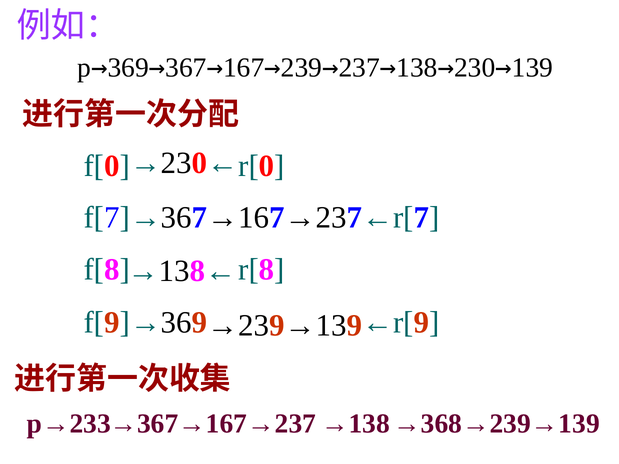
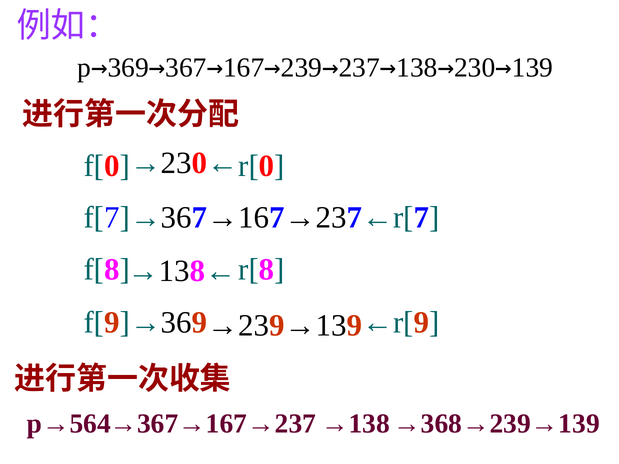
p→233: p→233 -> p→564
